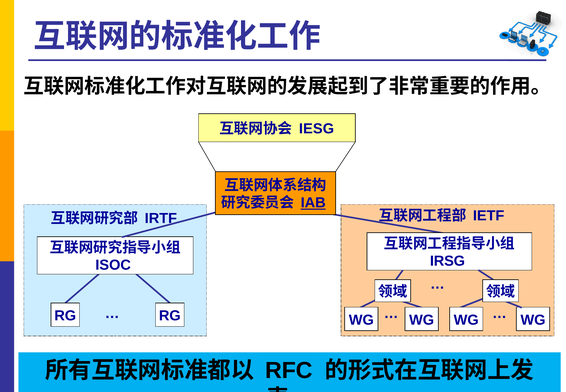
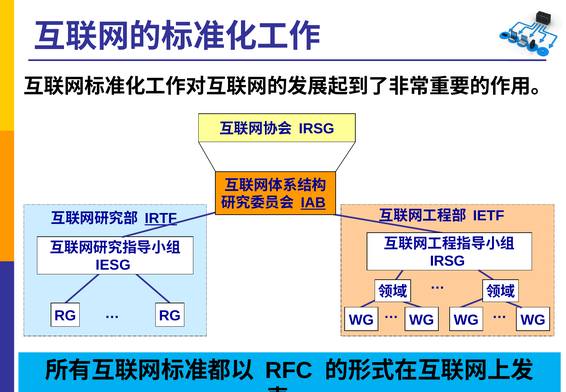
IESG at (316, 129): IESG -> IRSG
IRTF underline: none -> present
ISOC: ISOC -> IESG
